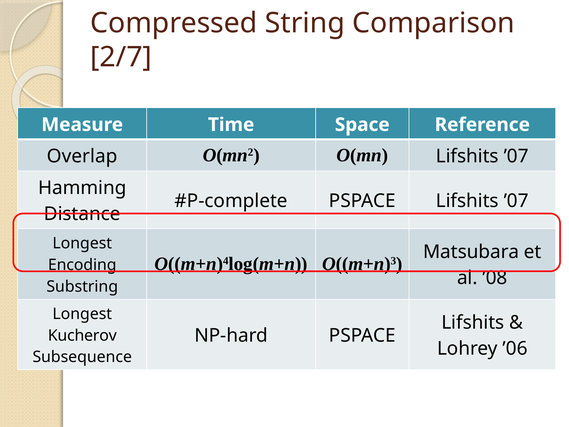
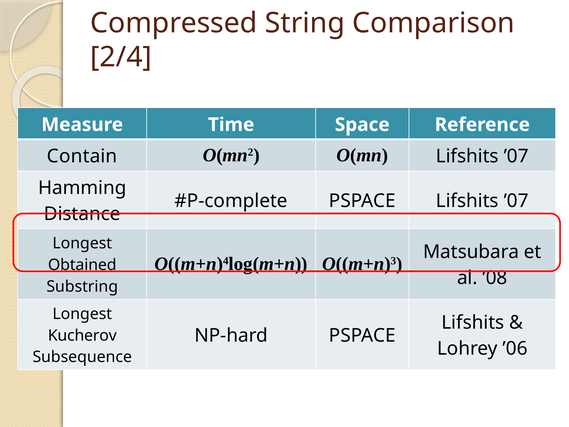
2/7: 2/7 -> 2/4
Overlap: Overlap -> Contain
Encoding: Encoding -> Obtained
